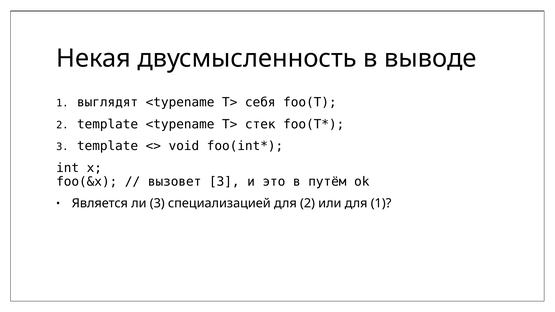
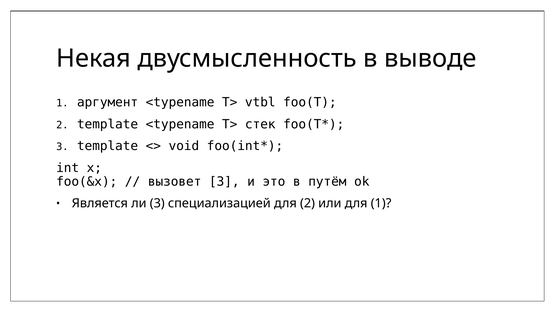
выглядят: выглядят -> аргумент
себя: себя -> vtbl
